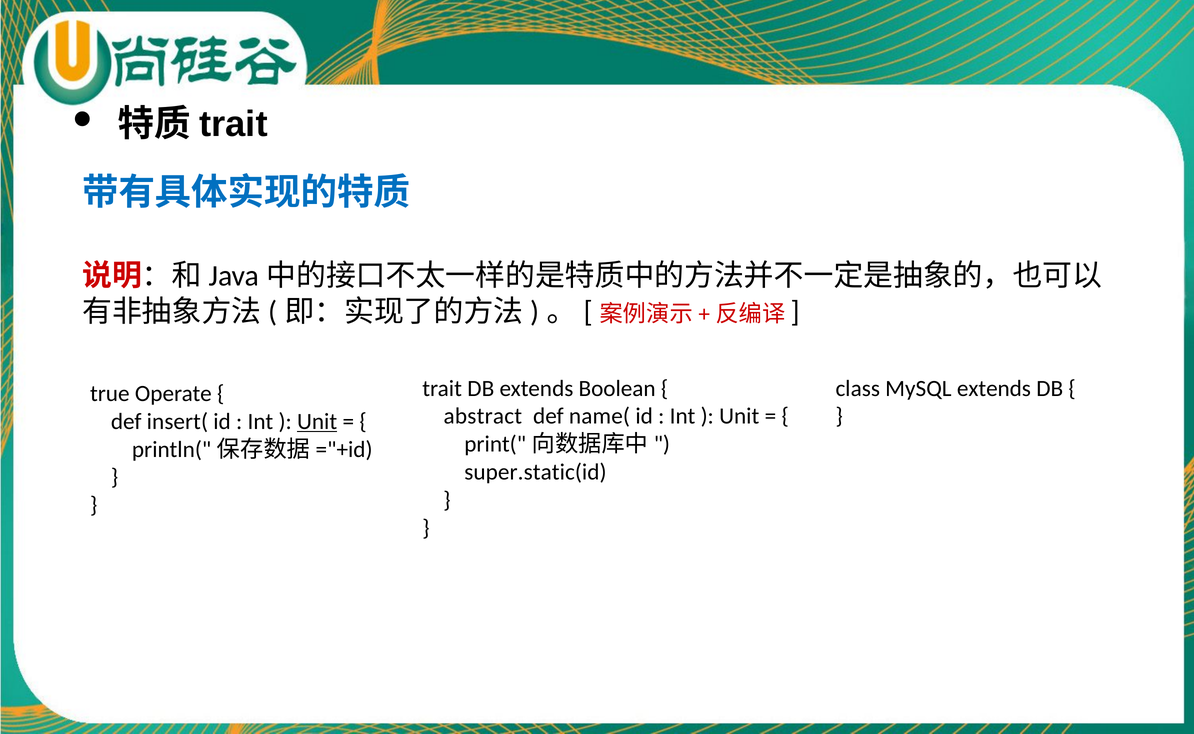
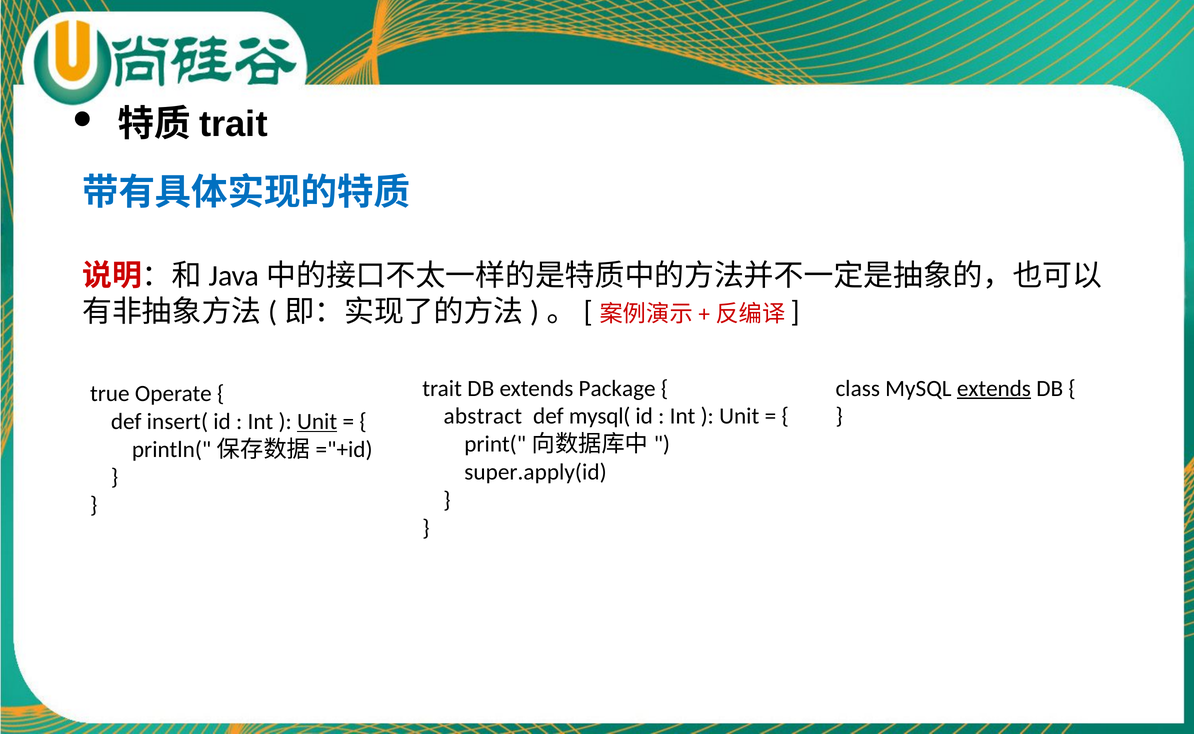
Boolean: Boolean -> Package
extends at (994, 388) underline: none -> present
name(: name( -> mysql(
super.static(id: super.static(id -> super.apply(id
